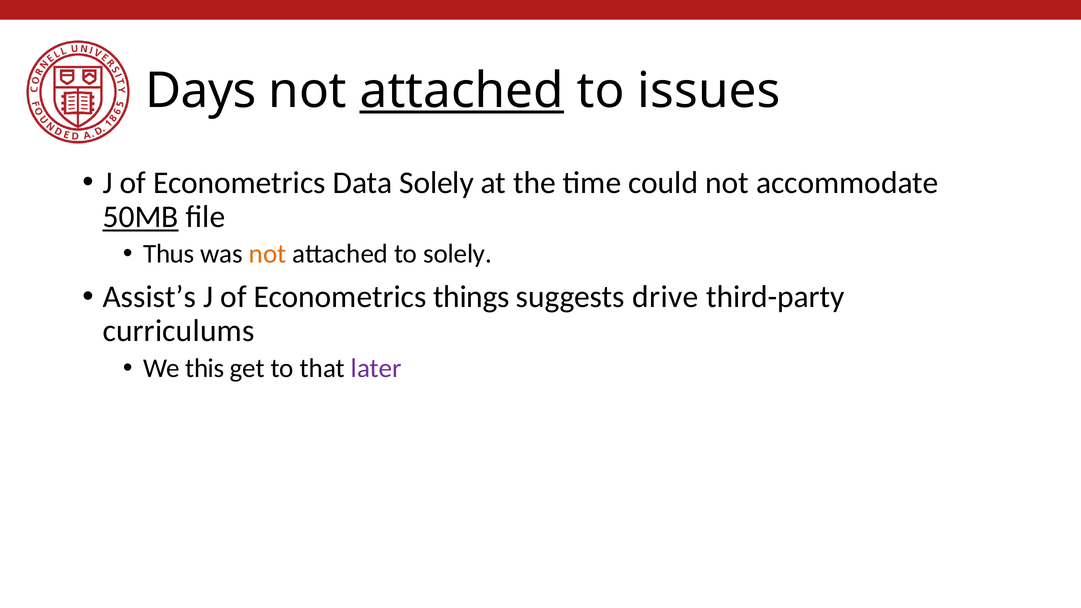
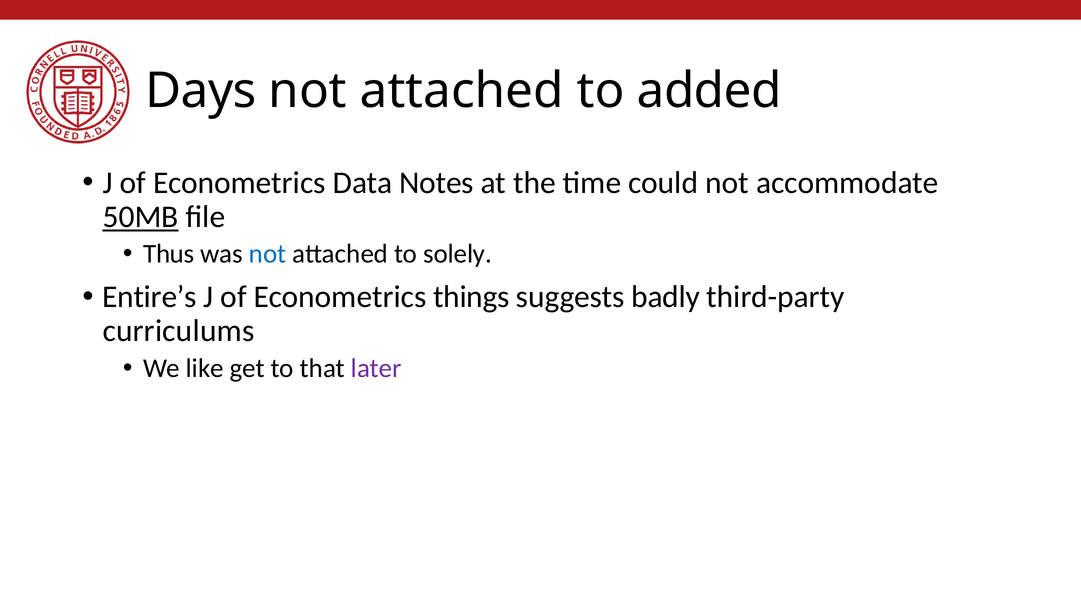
attached at (462, 91) underline: present -> none
issues: issues -> added
Data Solely: Solely -> Notes
not at (268, 254) colour: orange -> blue
Assist’s: Assist’s -> Entire’s
drive: drive -> badly
this: this -> like
